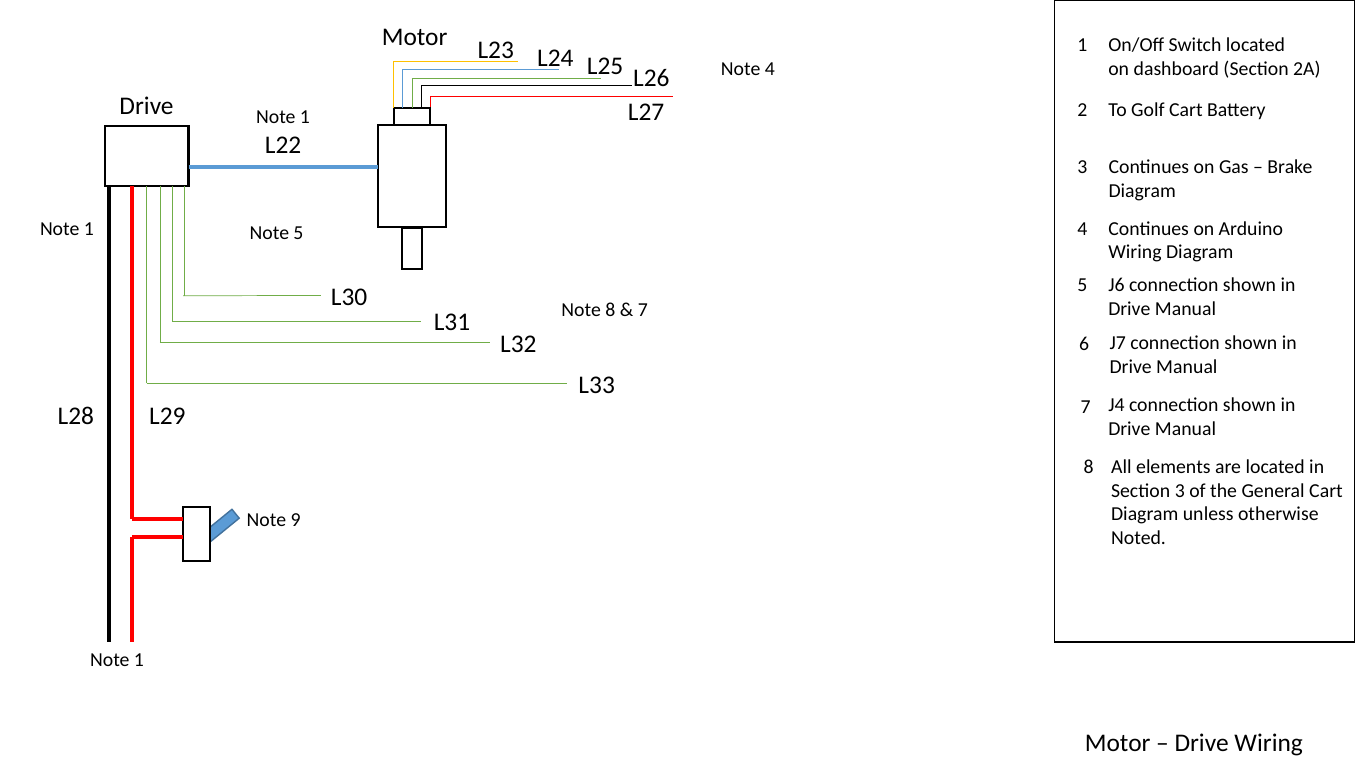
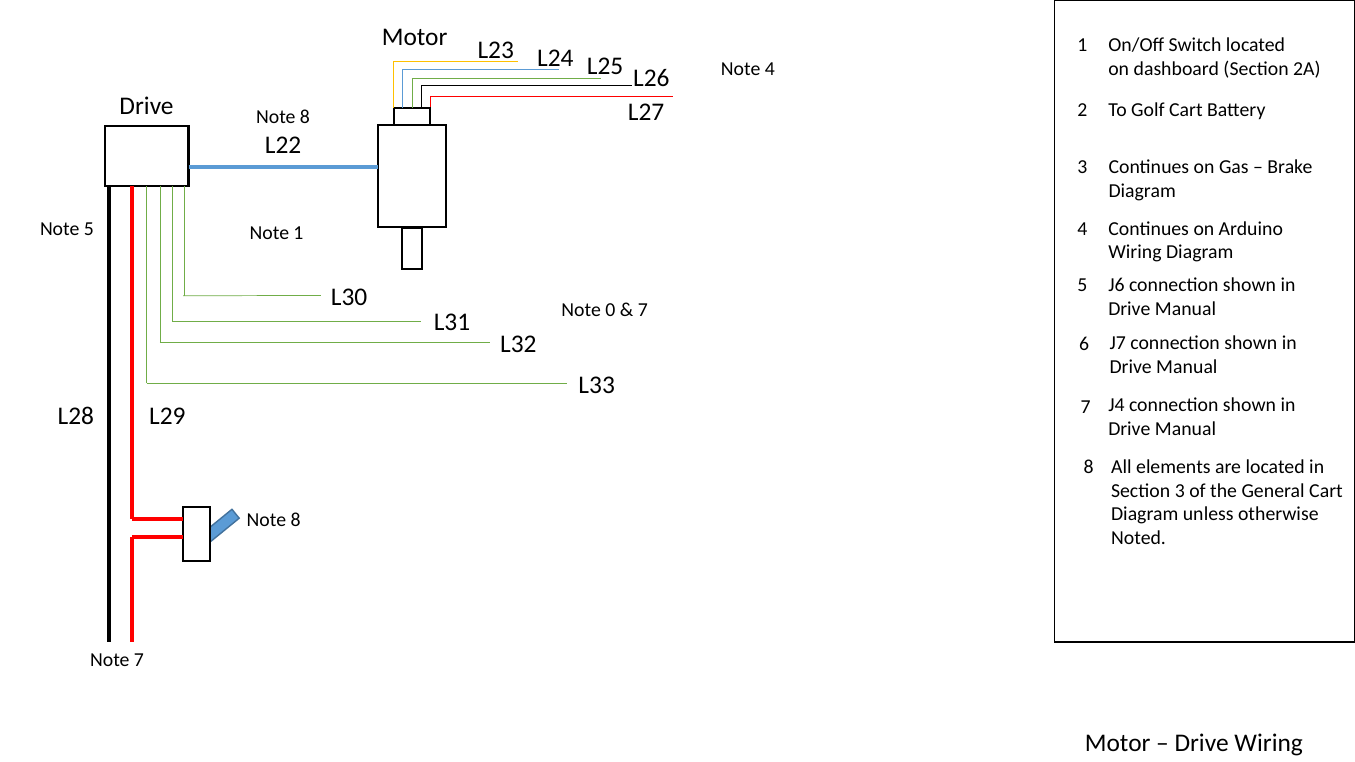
1 at (305, 117): 1 -> 8
1 at (89, 229): 1 -> 5
Note 5: 5 -> 1
Note 8: 8 -> 0
9 at (296, 520): 9 -> 8
1 at (139, 661): 1 -> 7
